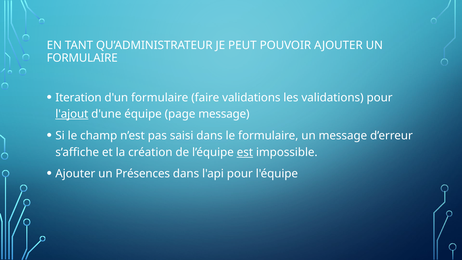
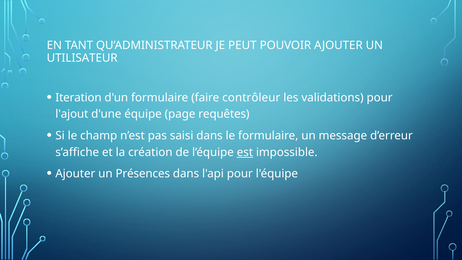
FORMULAIRE at (82, 58): FORMULAIRE -> UTILISATEUR
faire validations: validations -> contrôleur
l'ajout underline: present -> none
page message: message -> requêtes
